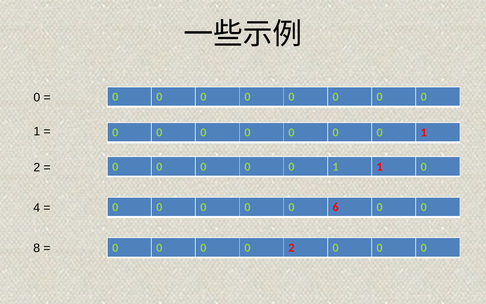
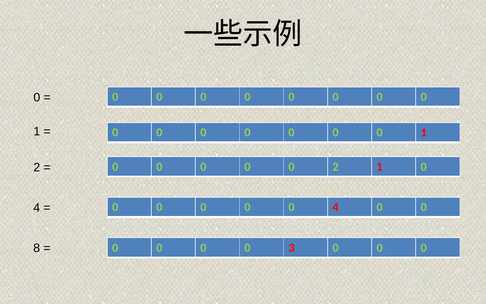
1 at (336, 167): 1 -> 2
0 6: 6 -> 4
0 2: 2 -> 3
